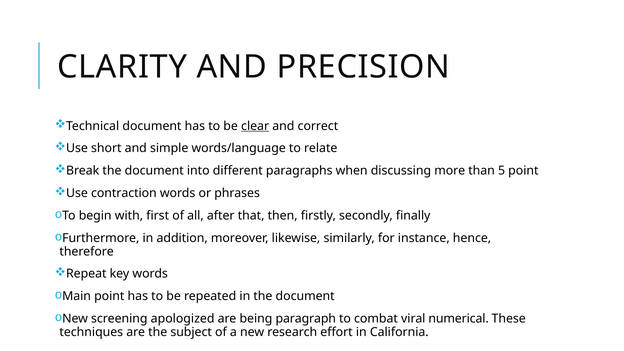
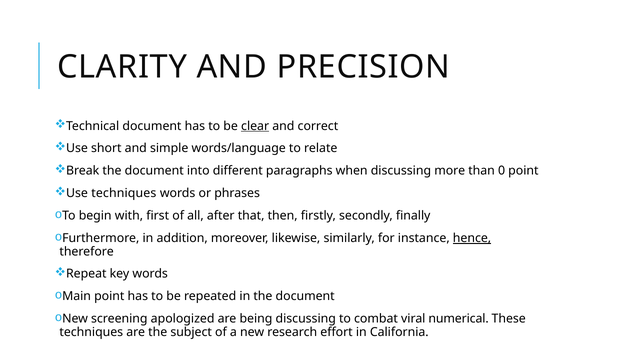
5: 5 -> 0
Use contraction: contraction -> techniques
hence underline: none -> present
being paragraph: paragraph -> discussing
